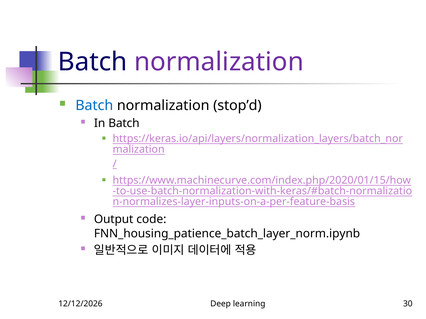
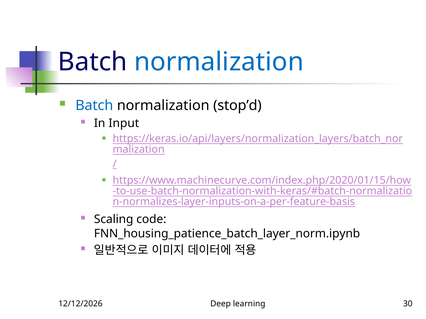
normalization at (219, 62) colour: purple -> blue
In Batch: Batch -> Input
Output: Output -> Scaling
